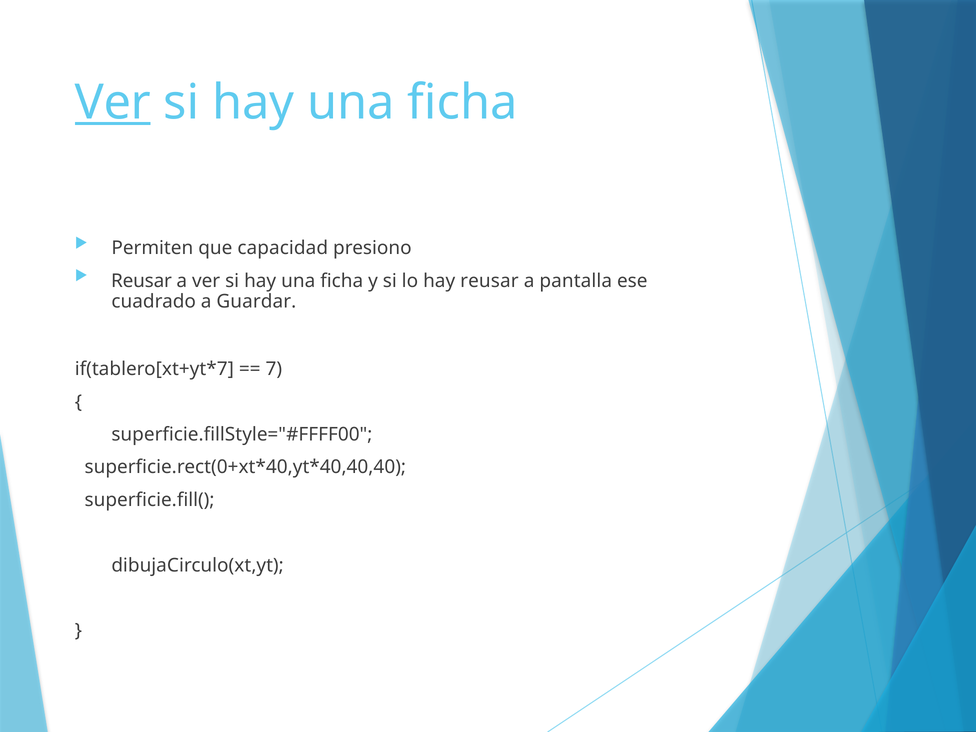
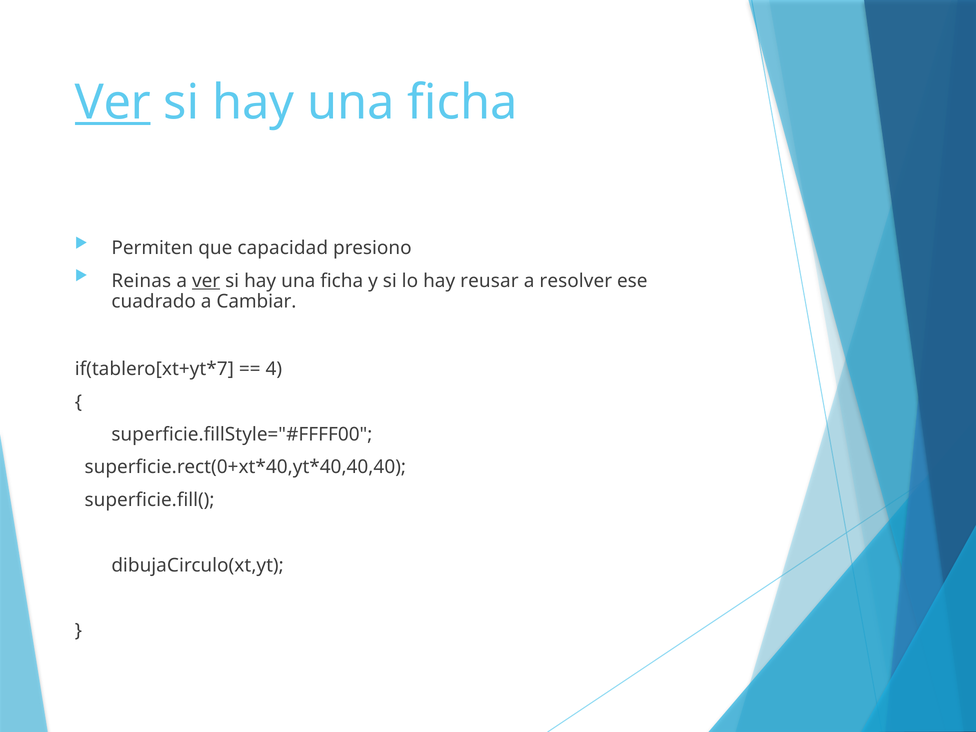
Reusar at (142, 281): Reusar -> Reinas
ver at (206, 281) underline: none -> present
pantalla: pantalla -> resolver
Guardar: Guardar -> Cambiar
7: 7 -> 4
